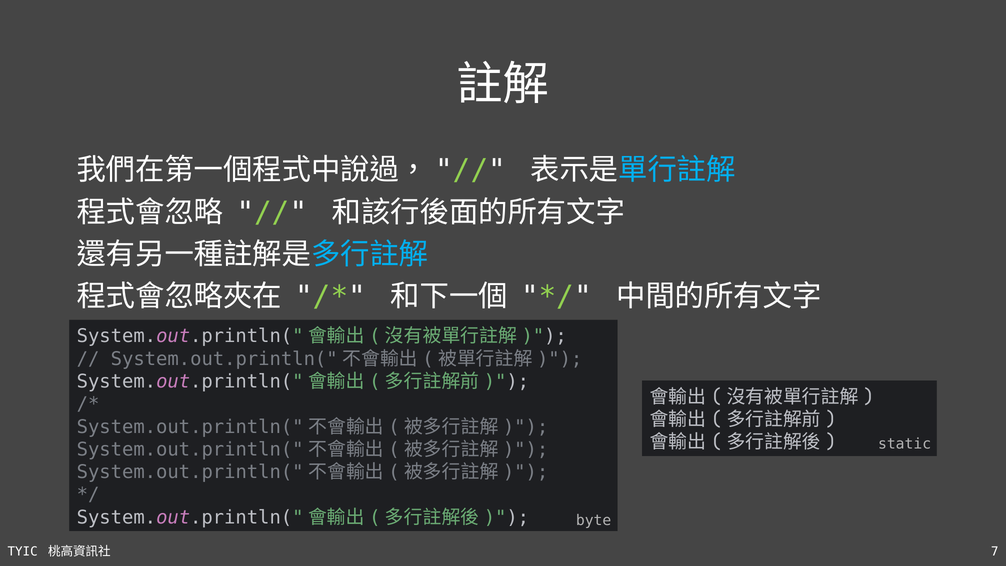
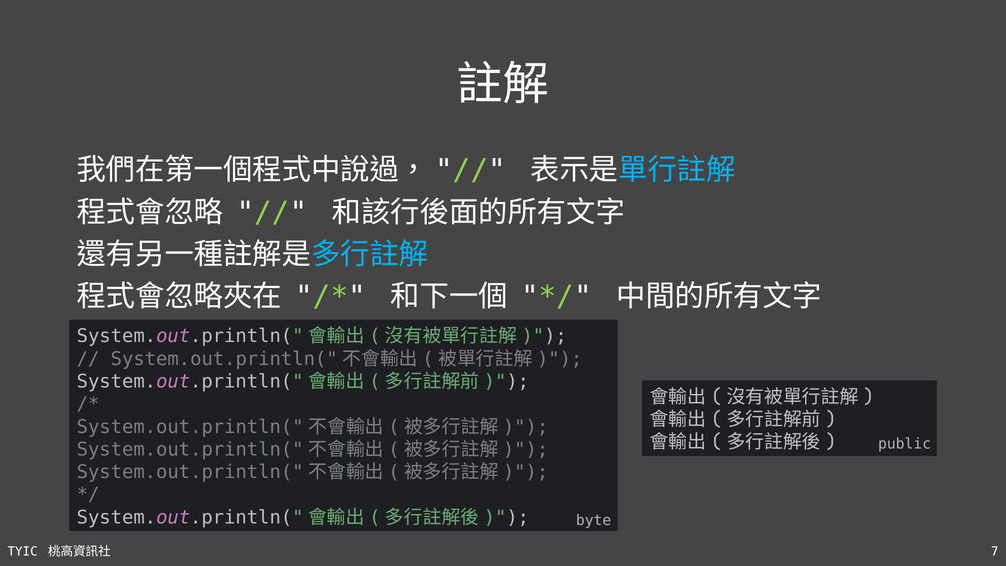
static: static -> public
